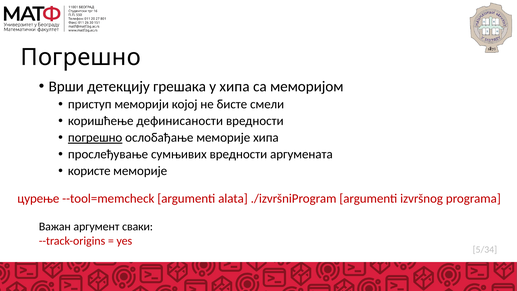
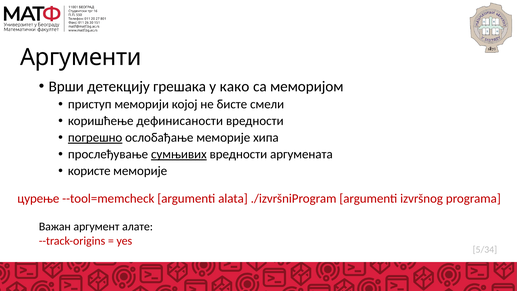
Погрешно at (81, 57): Погрешно -> Аргументи
у хипа: хипа -> како
сумњивих underline: none -> present
сваки: сваки -> алате
